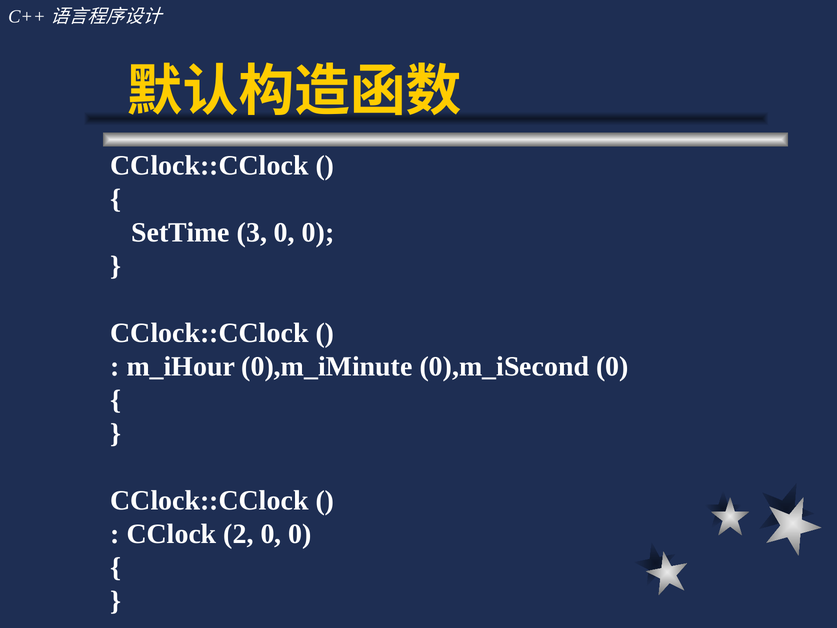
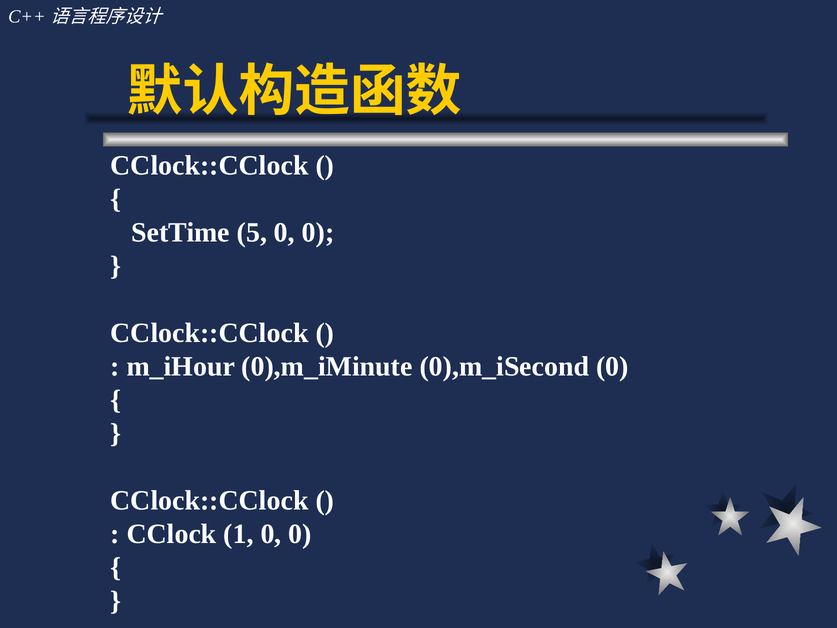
3: 3 -> 5
2: 2 -> 1
